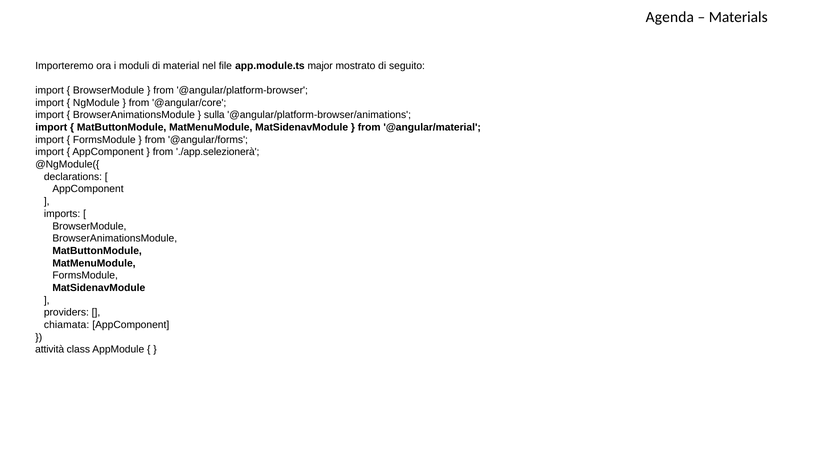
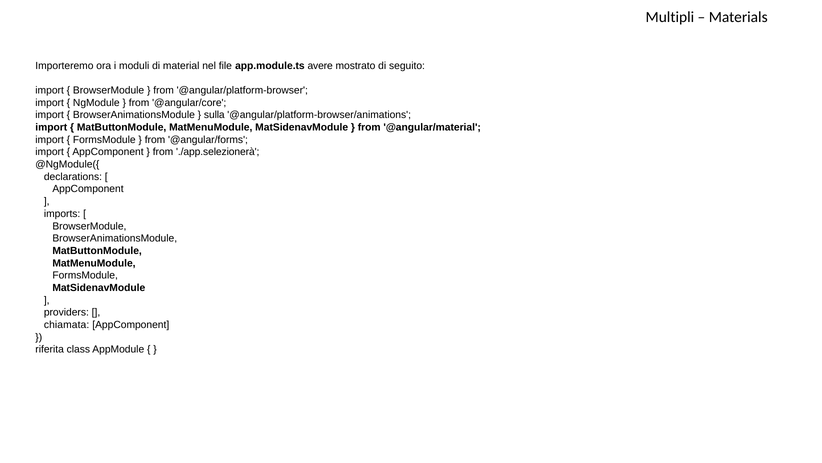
Agenda: Agenda -> Multipli
major: major -> avere
attività: attività -> riferita
